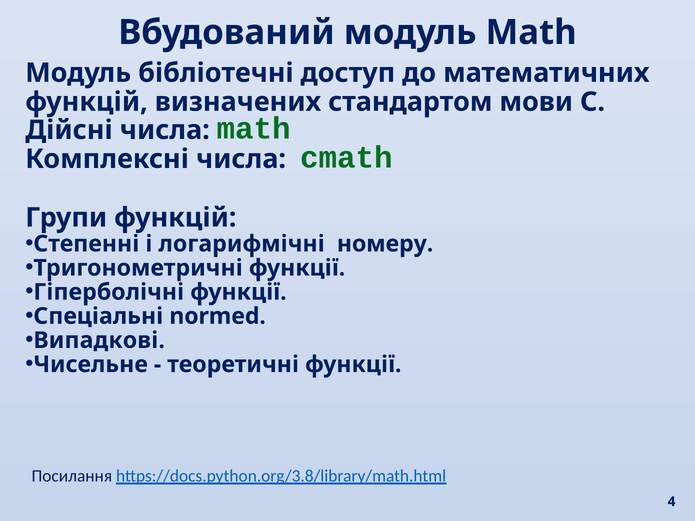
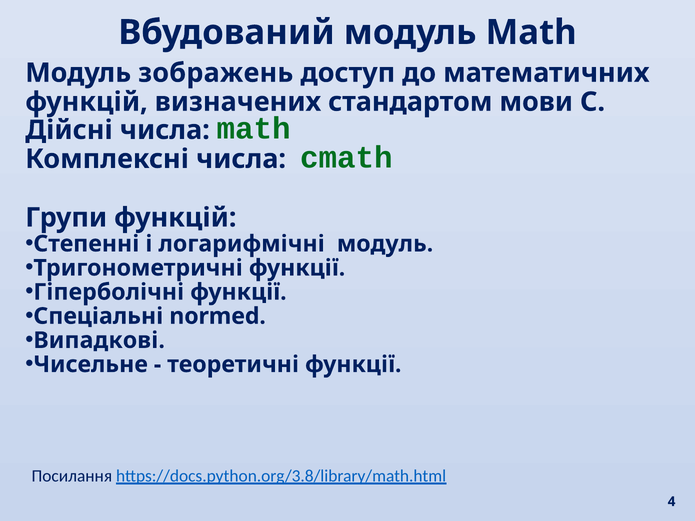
бібліотечні: бібліотечні -> зображень
логарифмічні номеру: номеру -> модуль
